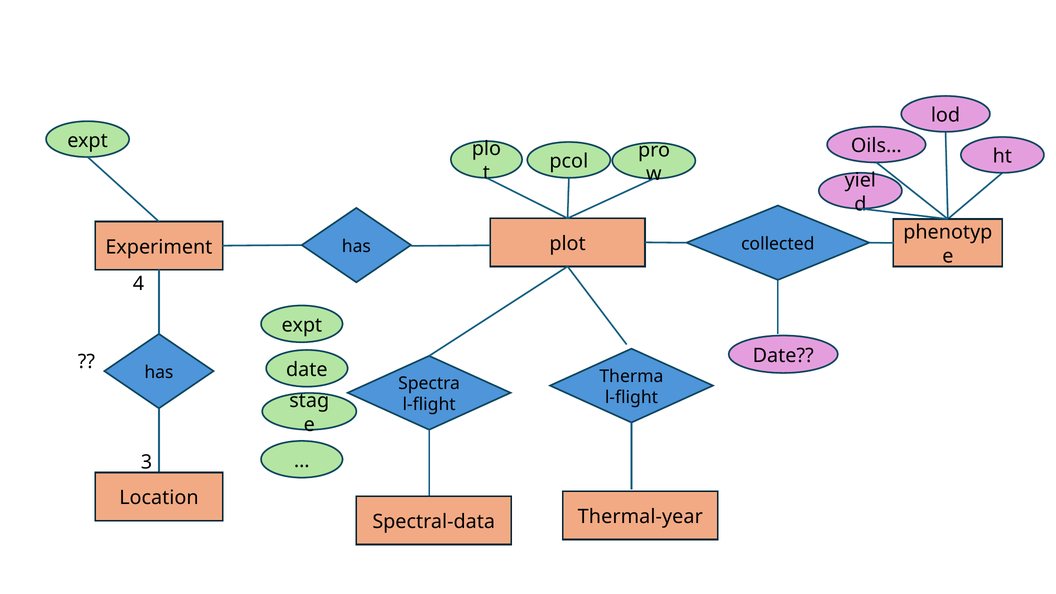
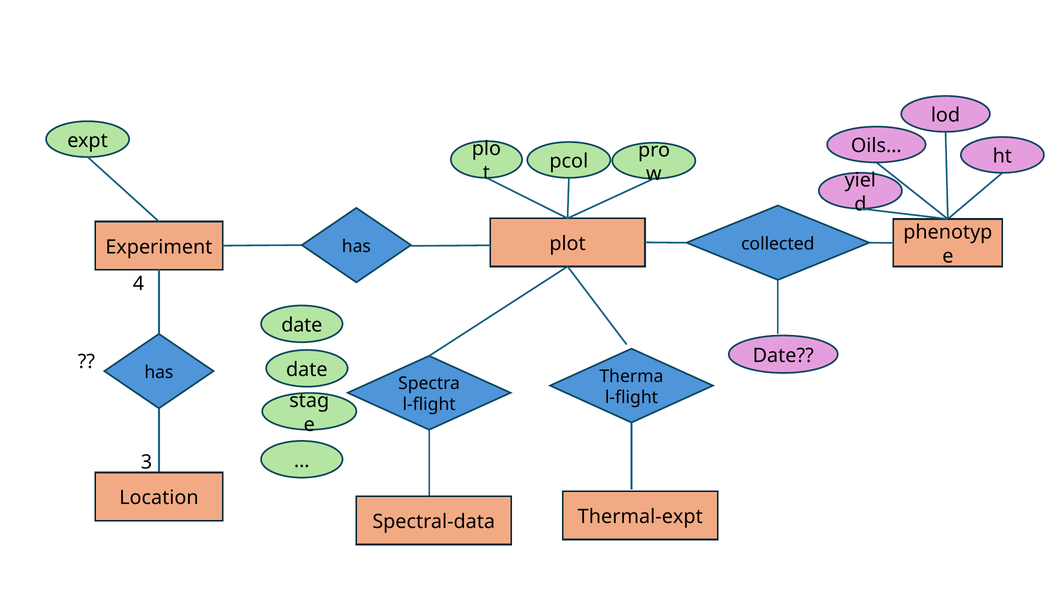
expt at (302, 325): expt -> date
Thermal-year: Thermal-year -> Thermal-expt
